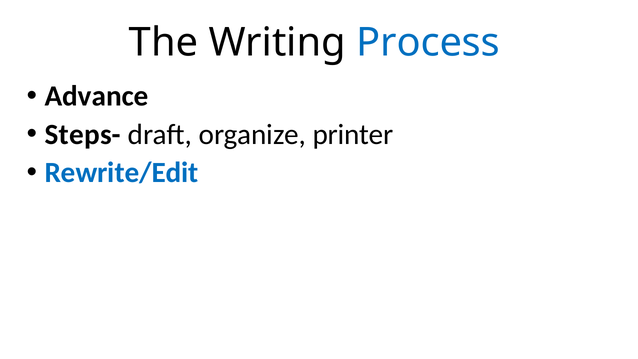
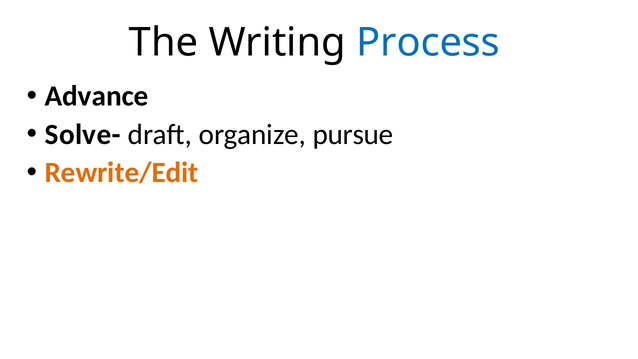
Steps-: Steps- -> Solve-
printer: printer -> pursue
Rewrite/Edit colour: blue -> orange
